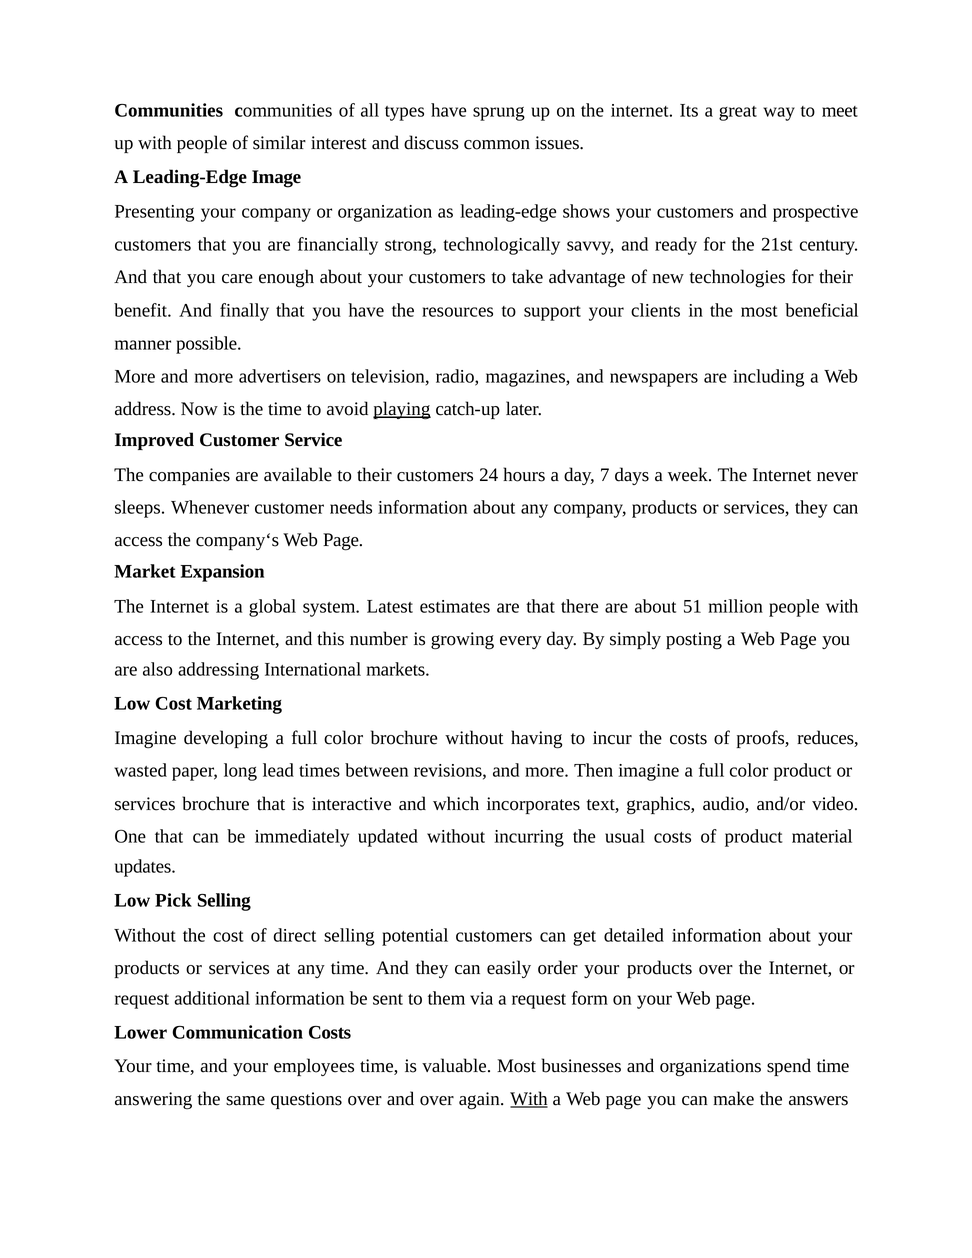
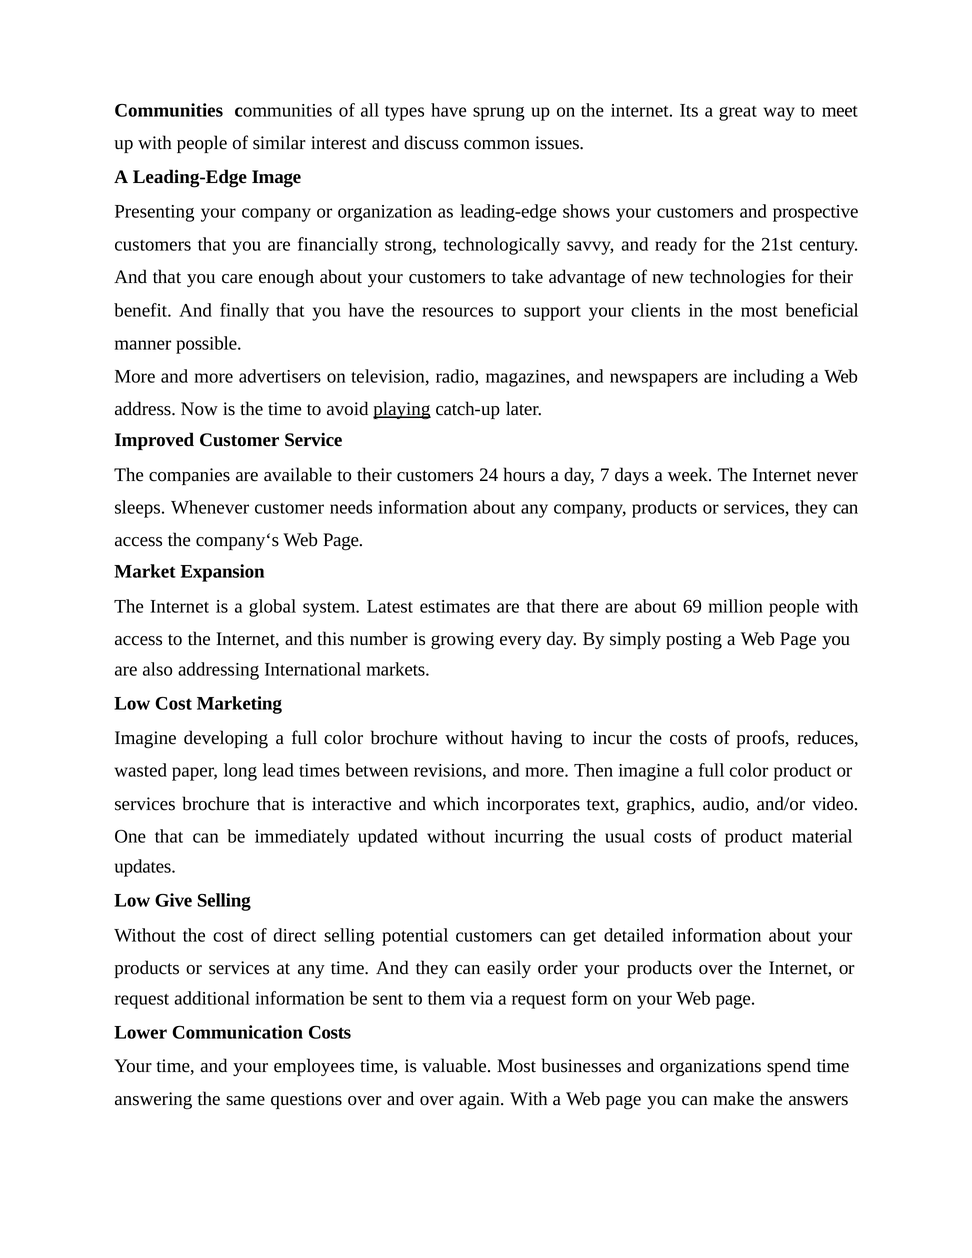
51: 51 -> 69
Pick: Pick -> Give
With at (529, 1099) underline: present -> none
